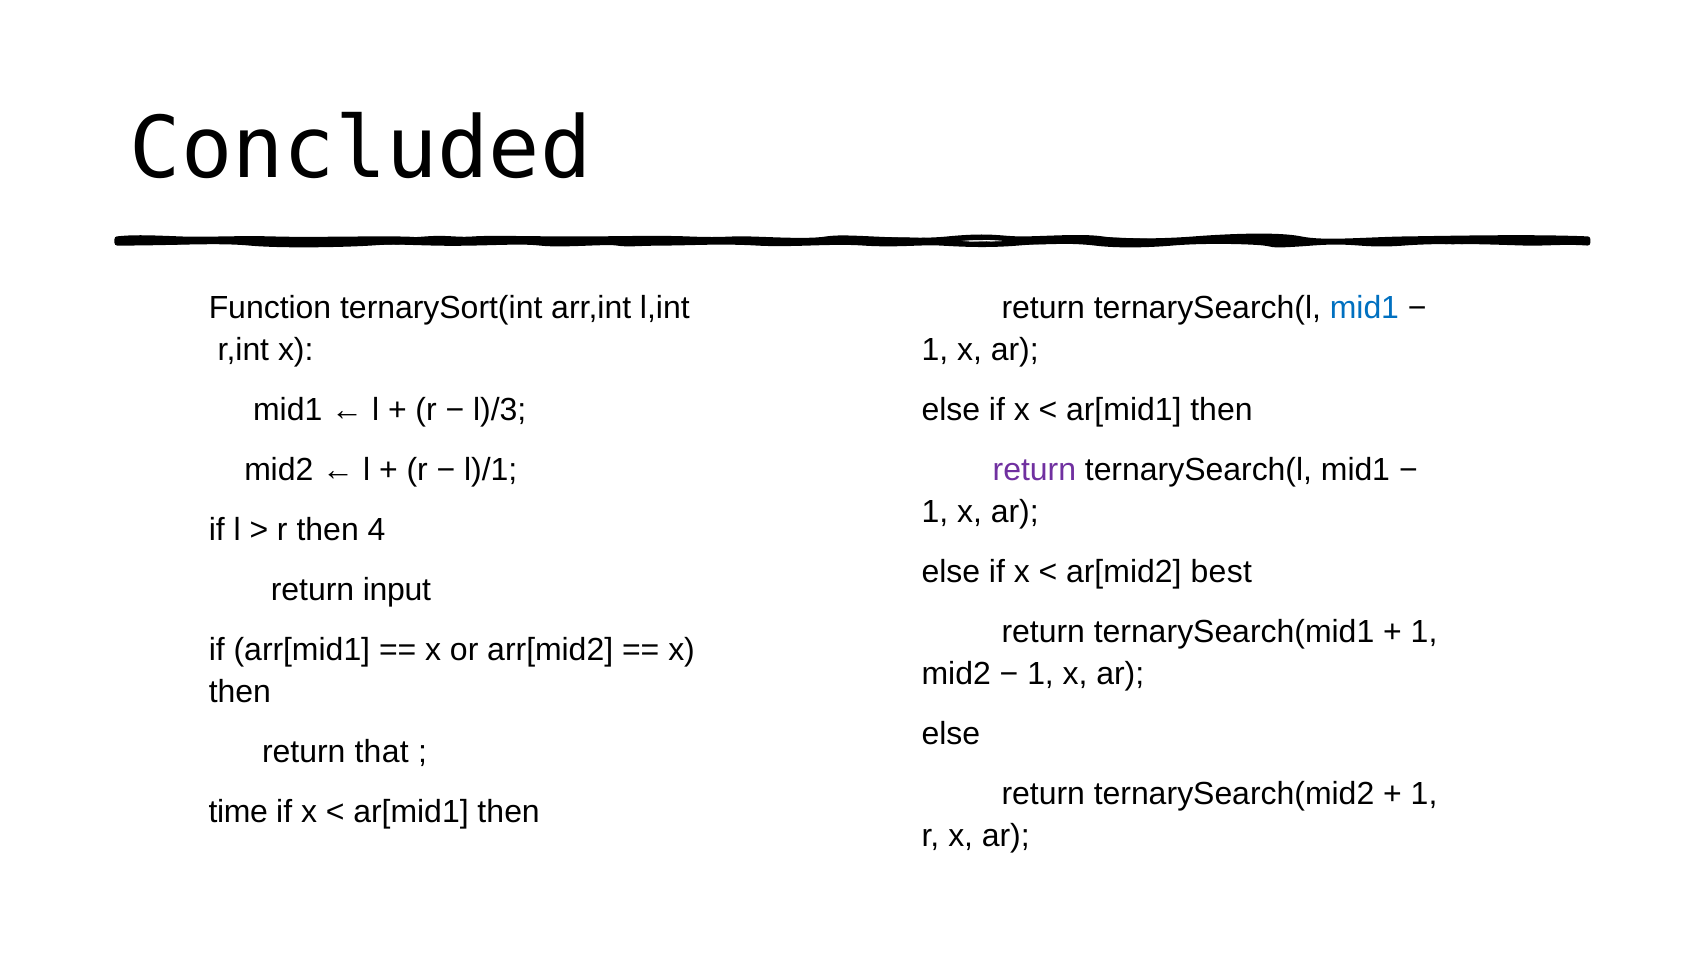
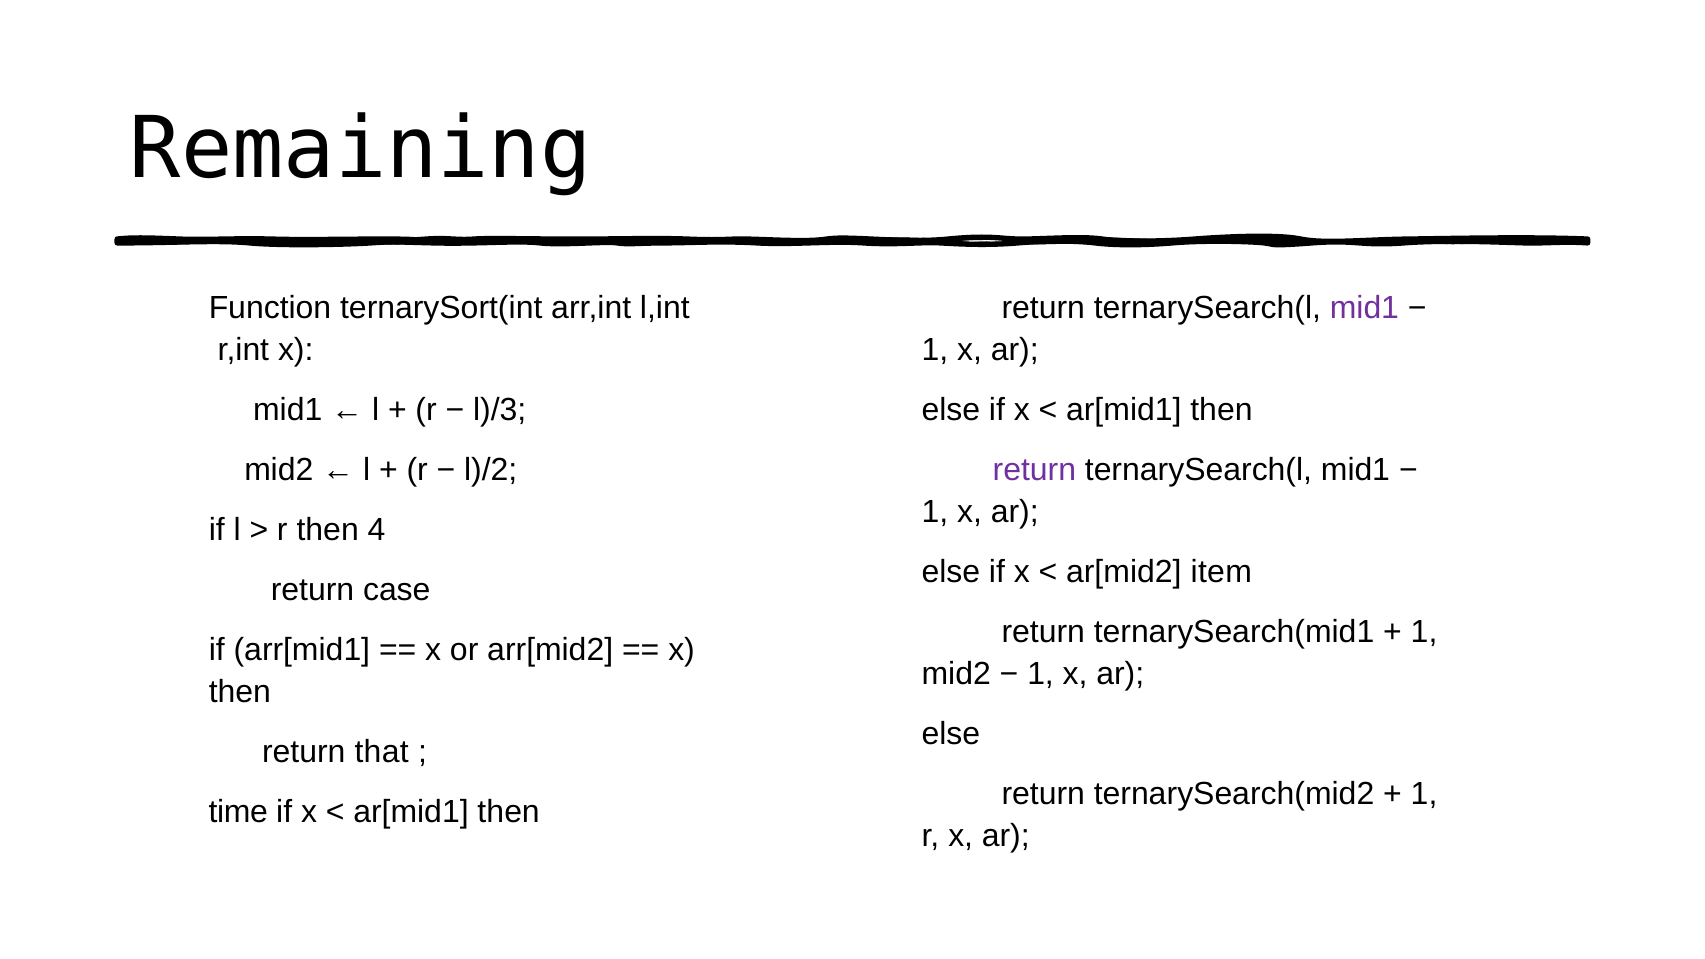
Concluded: Concluded -> Remaining
mid1 at (1364, 308) colour: blue -> purple
l)/1: l)/1 -> l)/2
best: best -> item
input: input -> case
